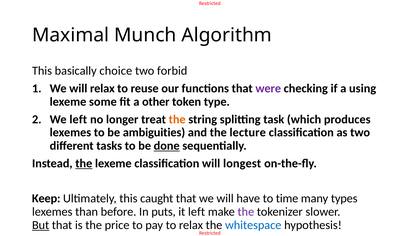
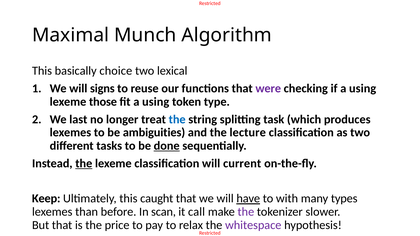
forbid: forbid -> lexical
will relax: relax -> signs
some: some -> those
fit a other: other -> using
We left: left -> last
the at (177, 119) colour: orange -> blue
longest: longest -> current
have underline: none -> present
time: time -> with
puts: puts -> scan
it left: left -> call
But underline: present -> none
whitespace colour: blue -> purple
